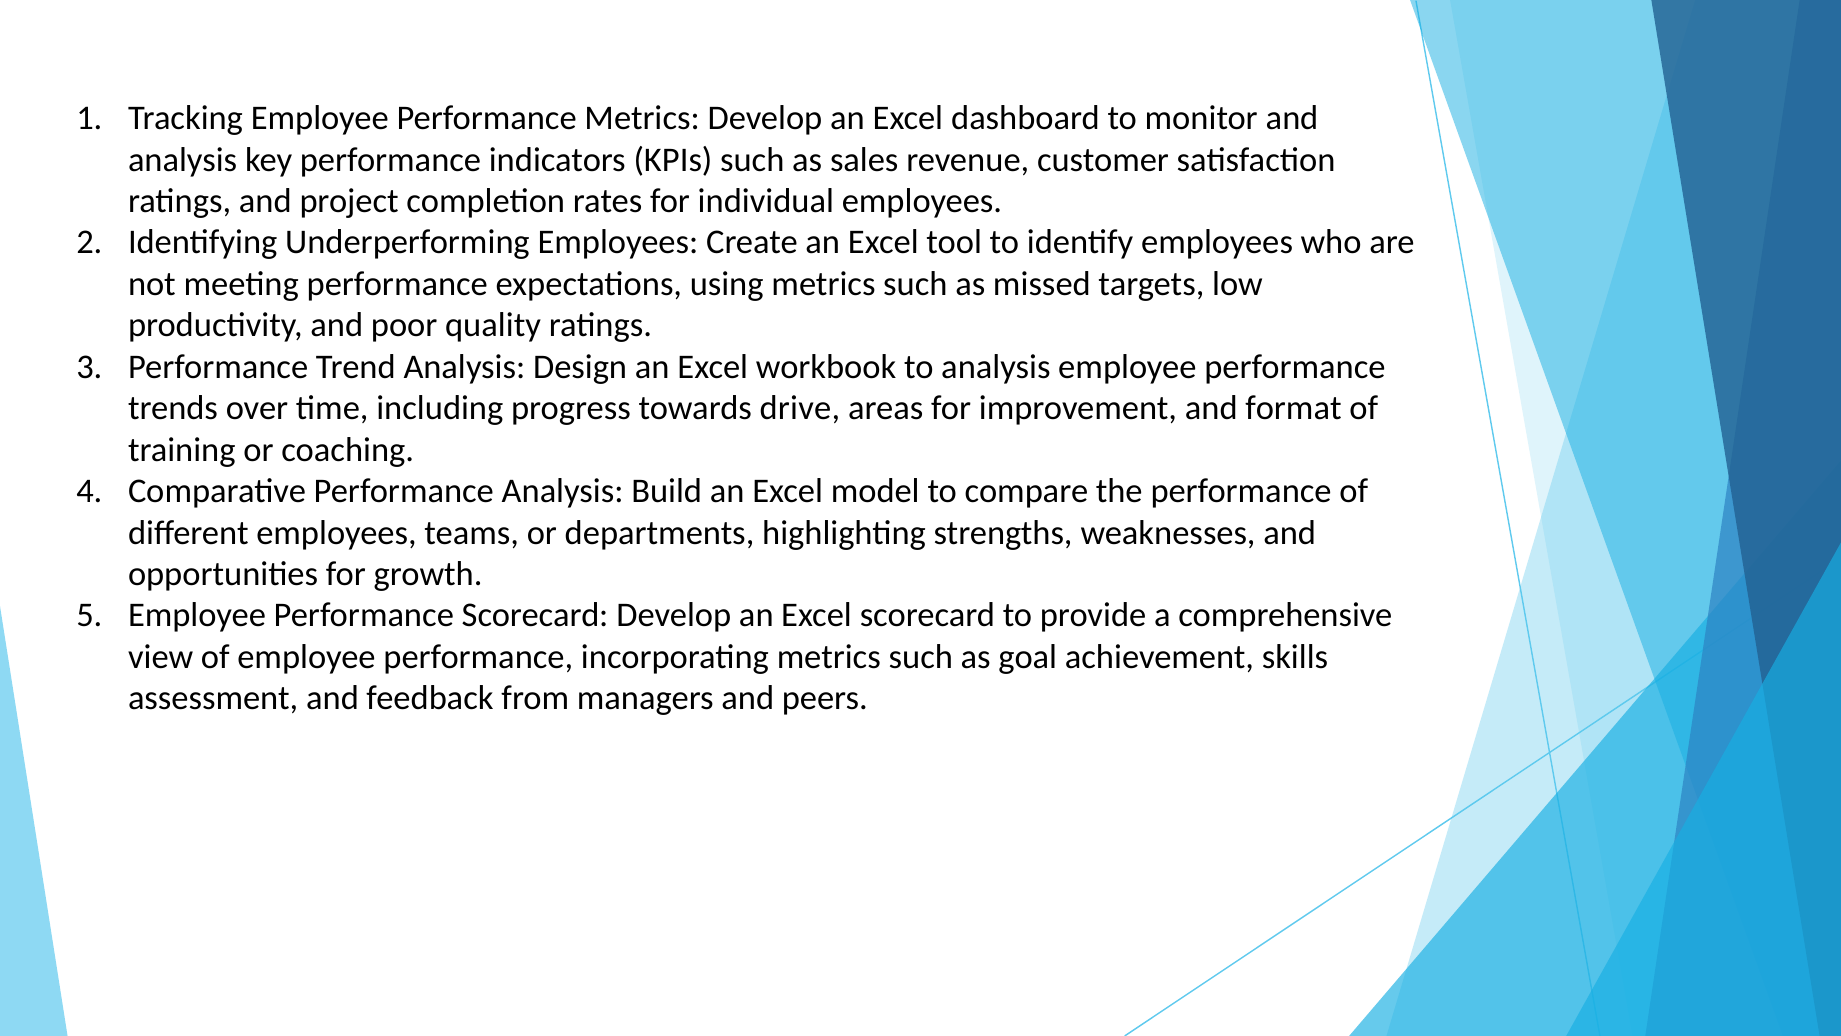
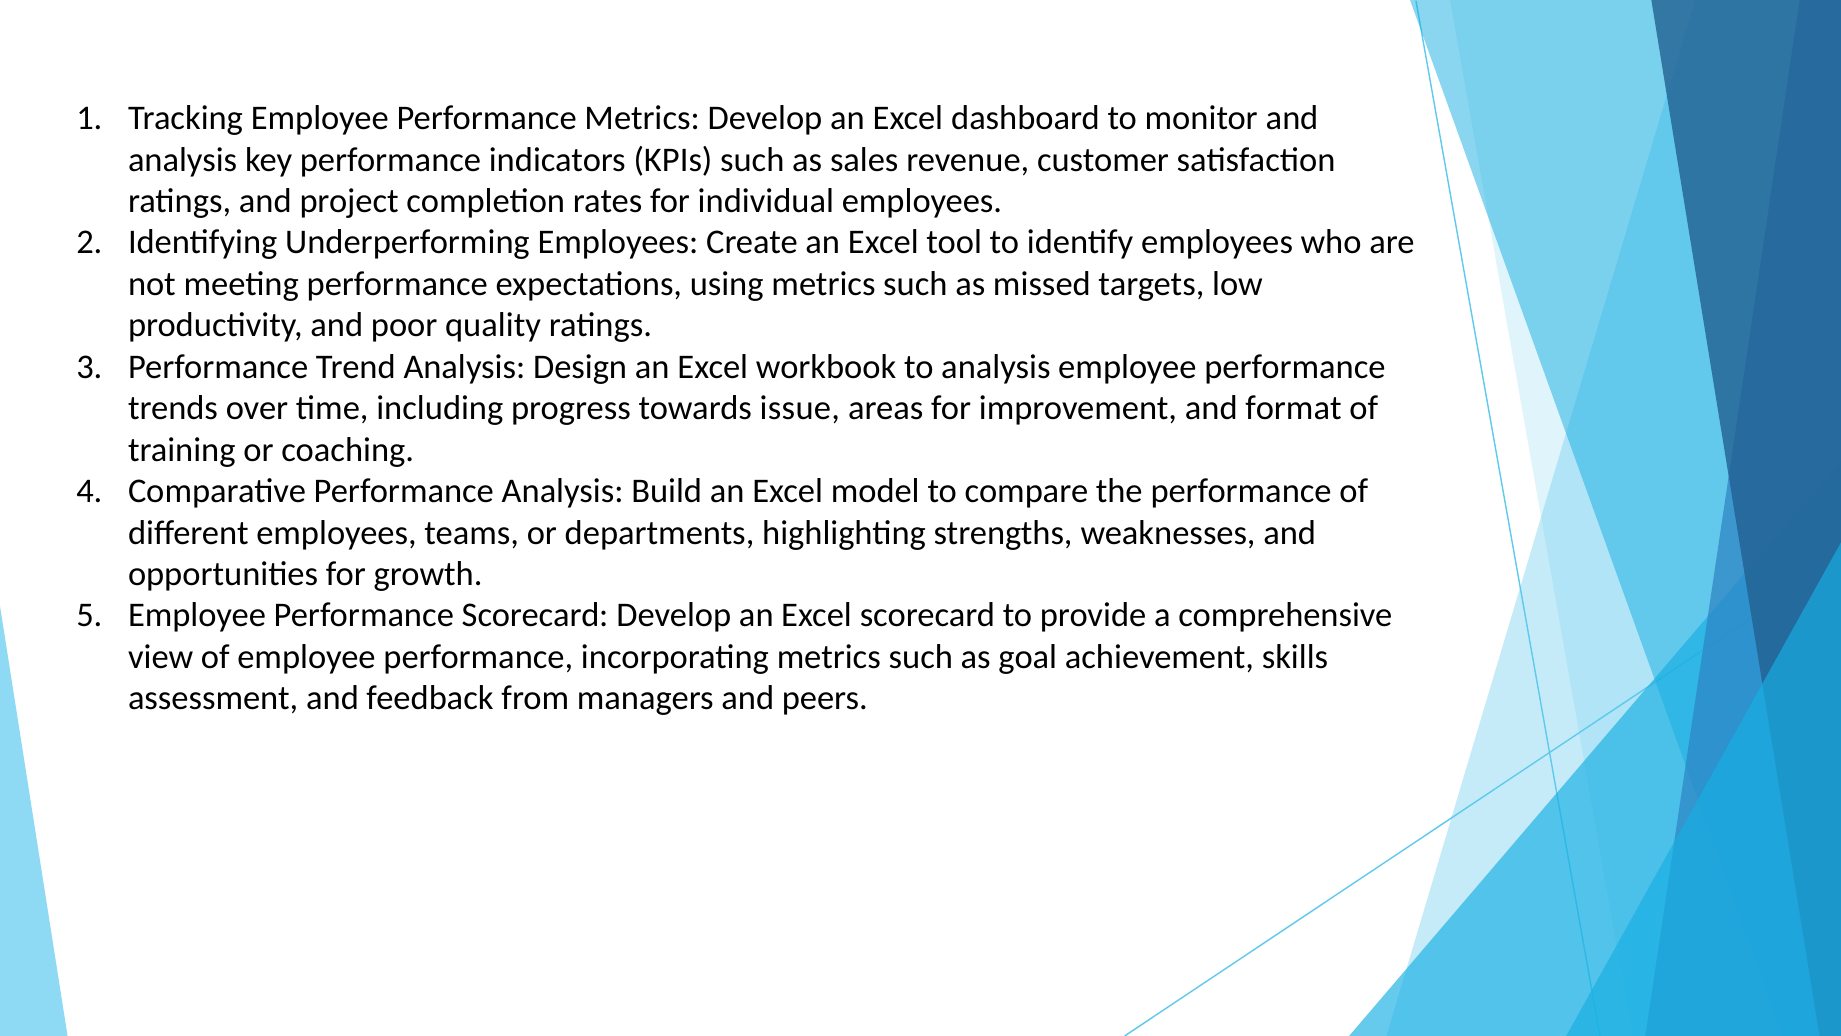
drive: drive -> issue
